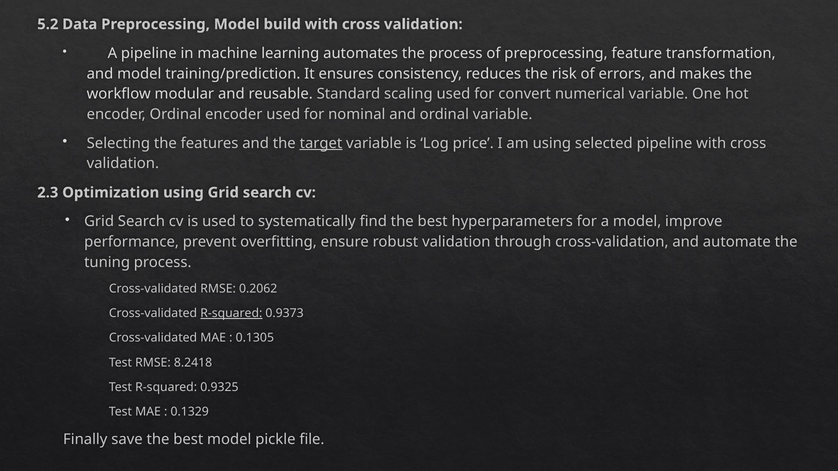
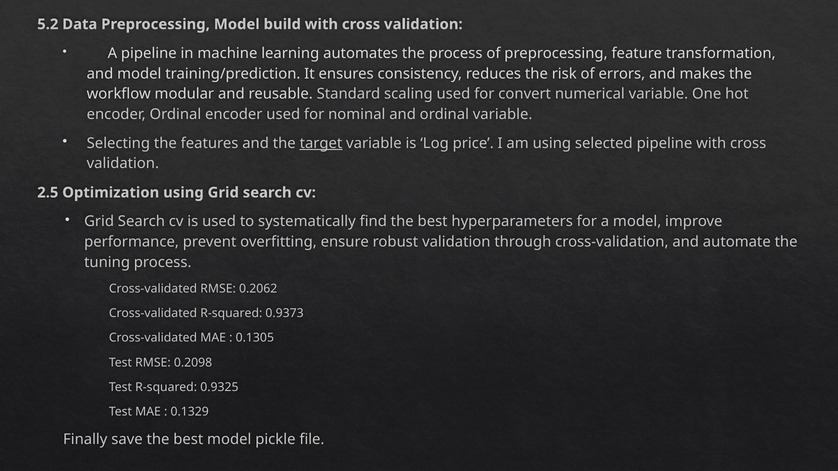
2.3: 2.3 -> 2.5
R-squared at (231, 313) underline: present -> none
8.2418: 8.2418 -> 0.2098
